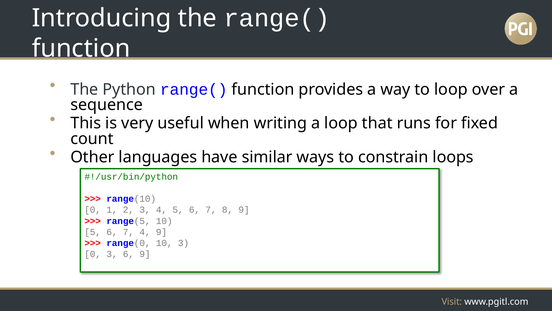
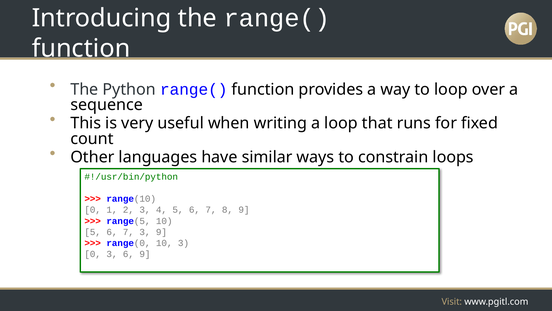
7 4: 4 -> 3
